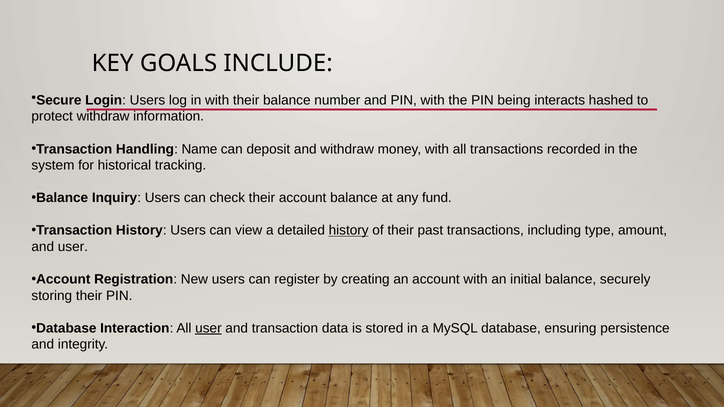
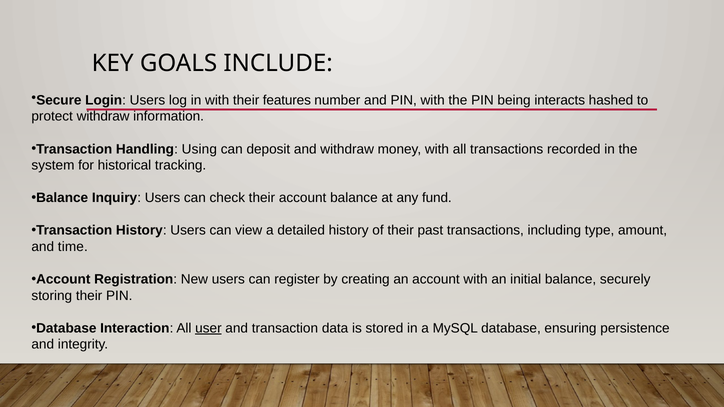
their balance: balance -> features
Name: Name -> Using
history at (349, 231) underline: present -> none
and user: user -> time
